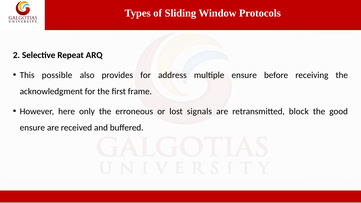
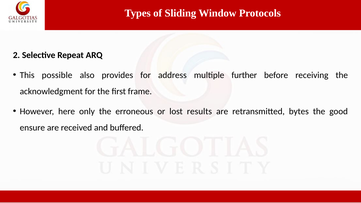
multiple ensure: ensure -> further
signals: signals -> results
block: block -> bytes
